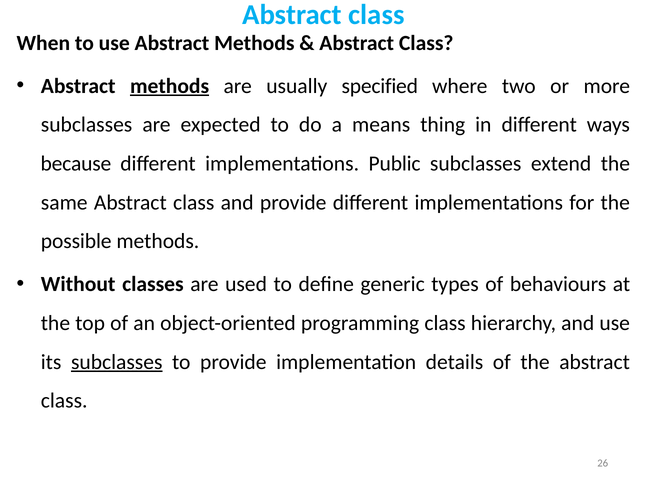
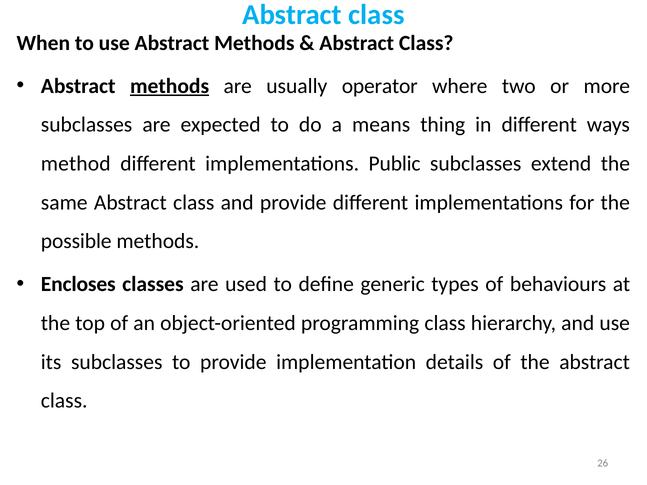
specified: specified -> operator
because: because -> method
Without: Without -> Encloses
subclasses at (117, 362) underline: present -> none
